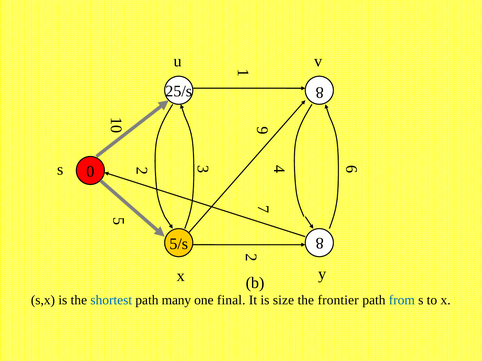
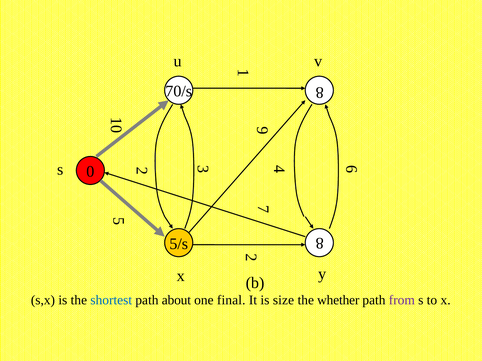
25/s: 25/s -> 70/s
many: many -> about
frontier: frontier -> whether
from colour: blue -> purple
